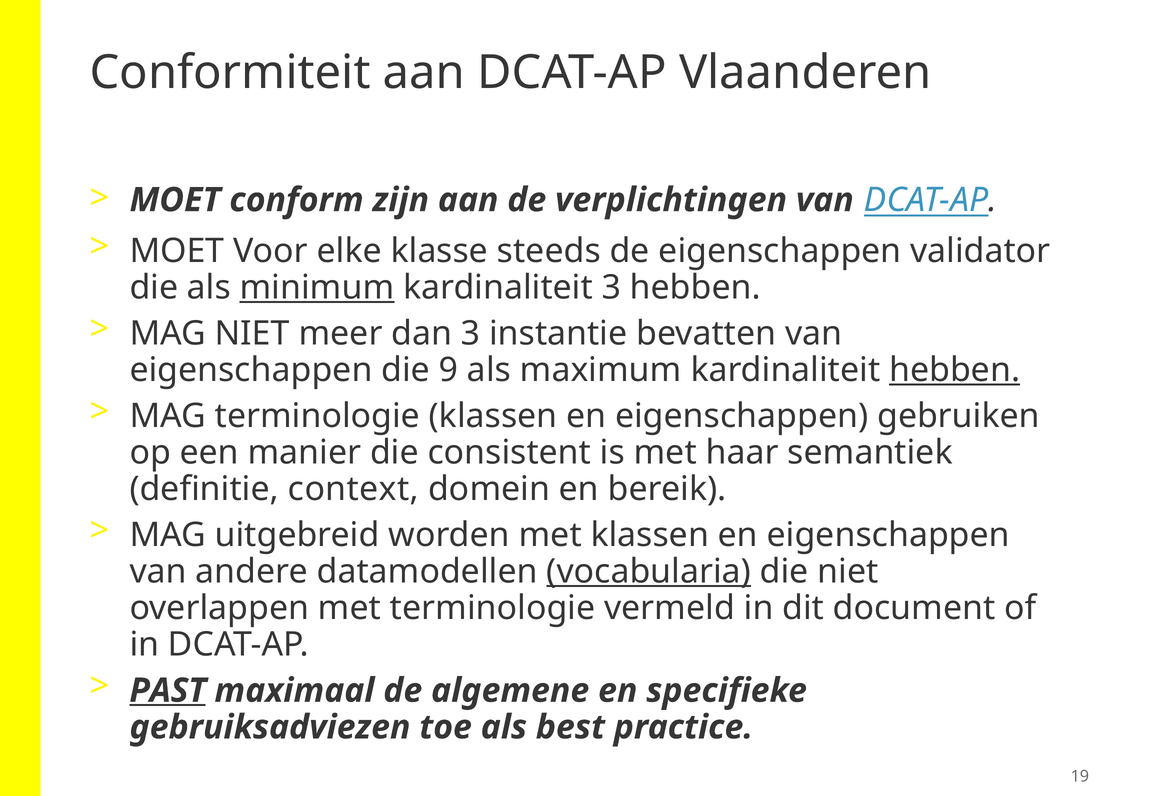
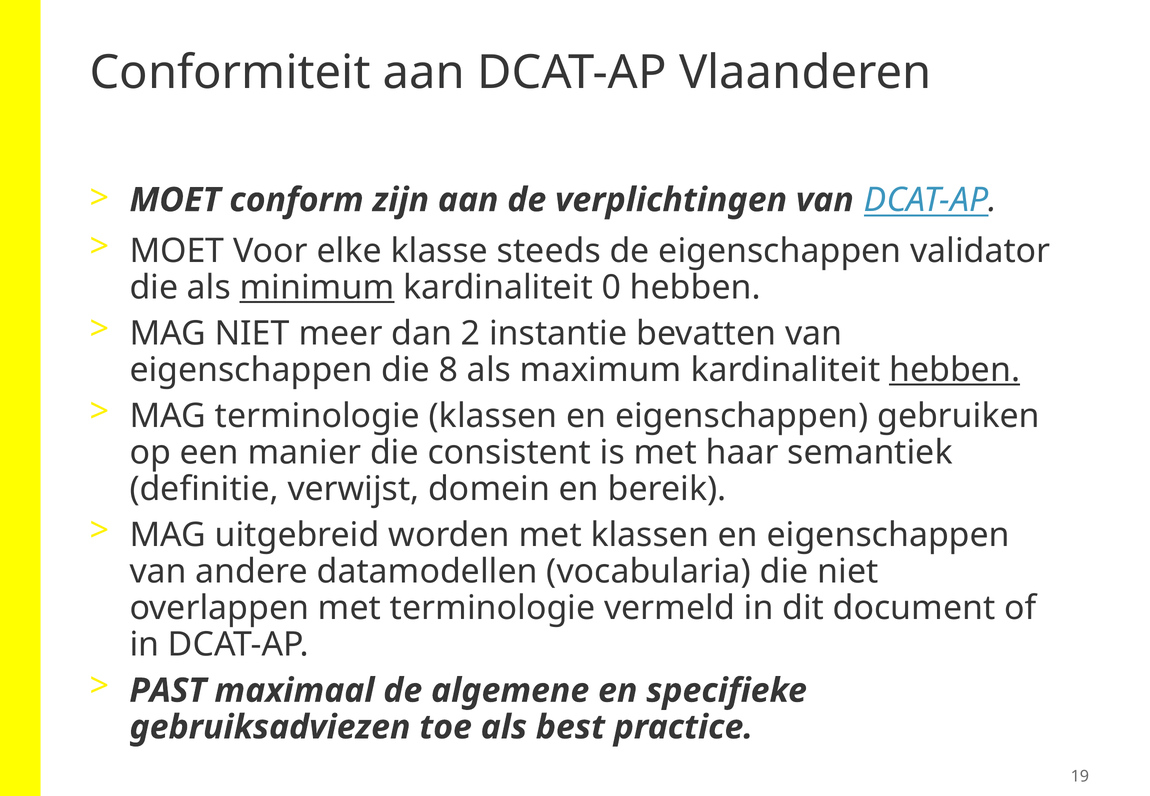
kardinaliteit 3: 3 -> 0
dan 3: 3 -> 2
9: 9 -> 8
context: context -> verwijst
vocabularia underline: present -> none
PAST underline: present -> none
